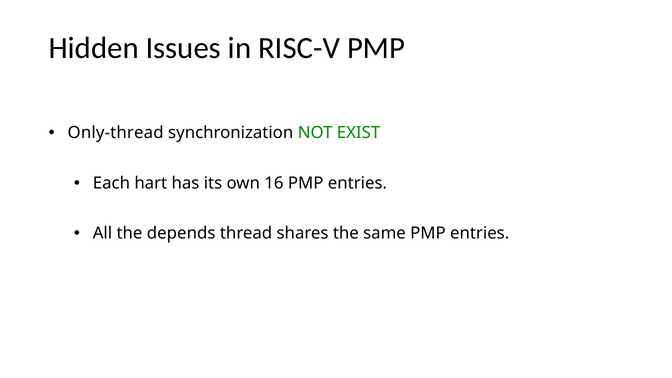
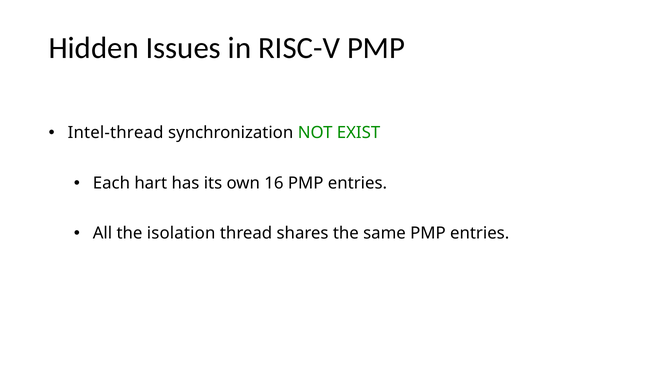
Only-thread: Only-thread -> Intel-thread
depends: depends -> isolation
